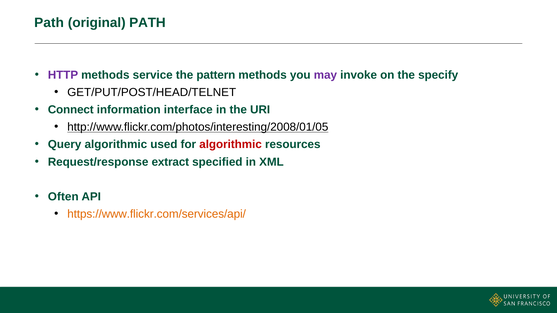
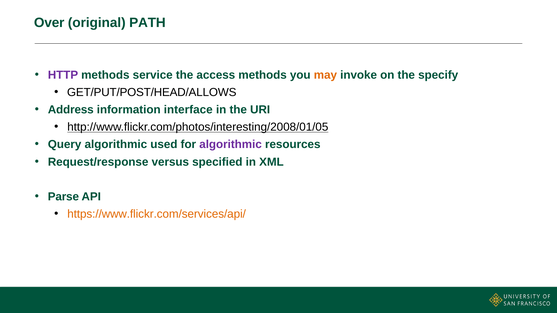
Path at (49, 23): Path -> Over
pattern: pattern -> access
may colour: purple -> orange
GET/PUT/POST/HEAD/TELNET: GET/PUT/POST/HEAD/TELNET -> GET/PUT/POST/HEAD/ALLOWS
Connect: Connect -> Address
algorithmic at (231, 145) colour: red -> purple
extract: extract -> versus
Often: Often -> Parse
